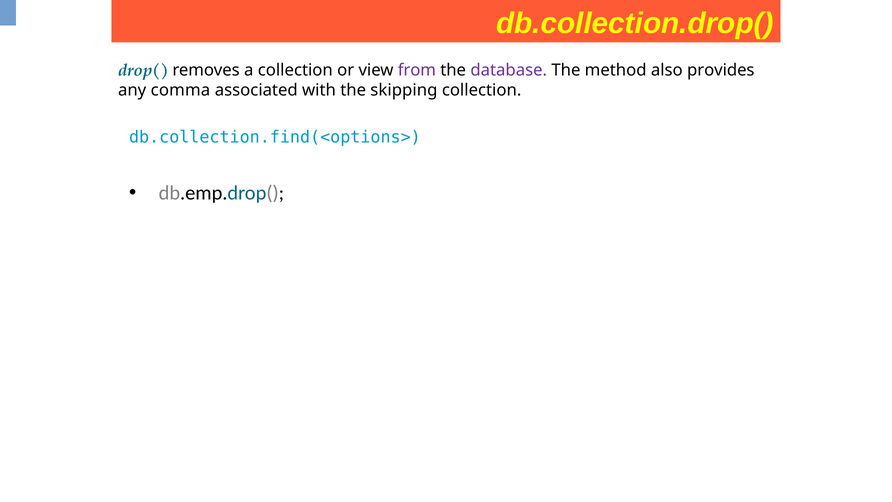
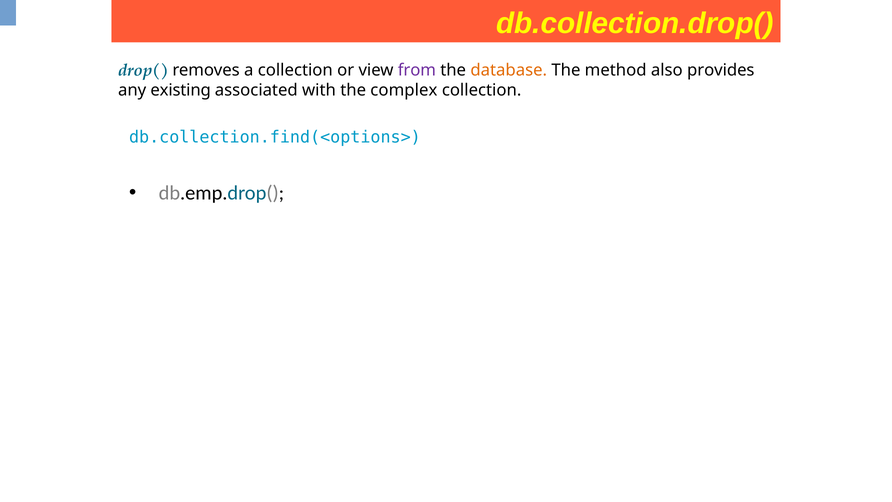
database colour: purple -> orange
comma: comma -> existing
skipping: skipping -> complex
